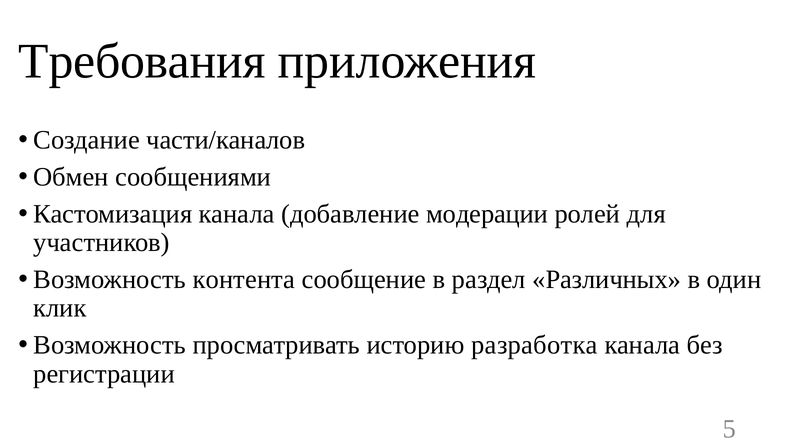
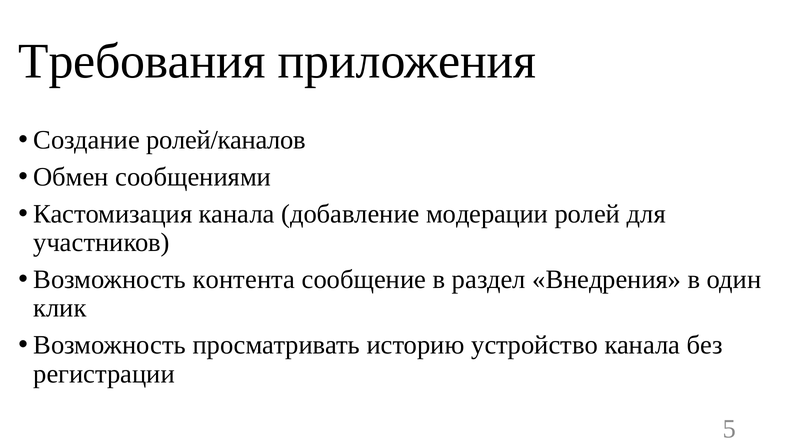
части/каналов: части/каналов -> ролей/каналов
Различных: Различных -> Внедрения
разработка: разработка -> устройство
